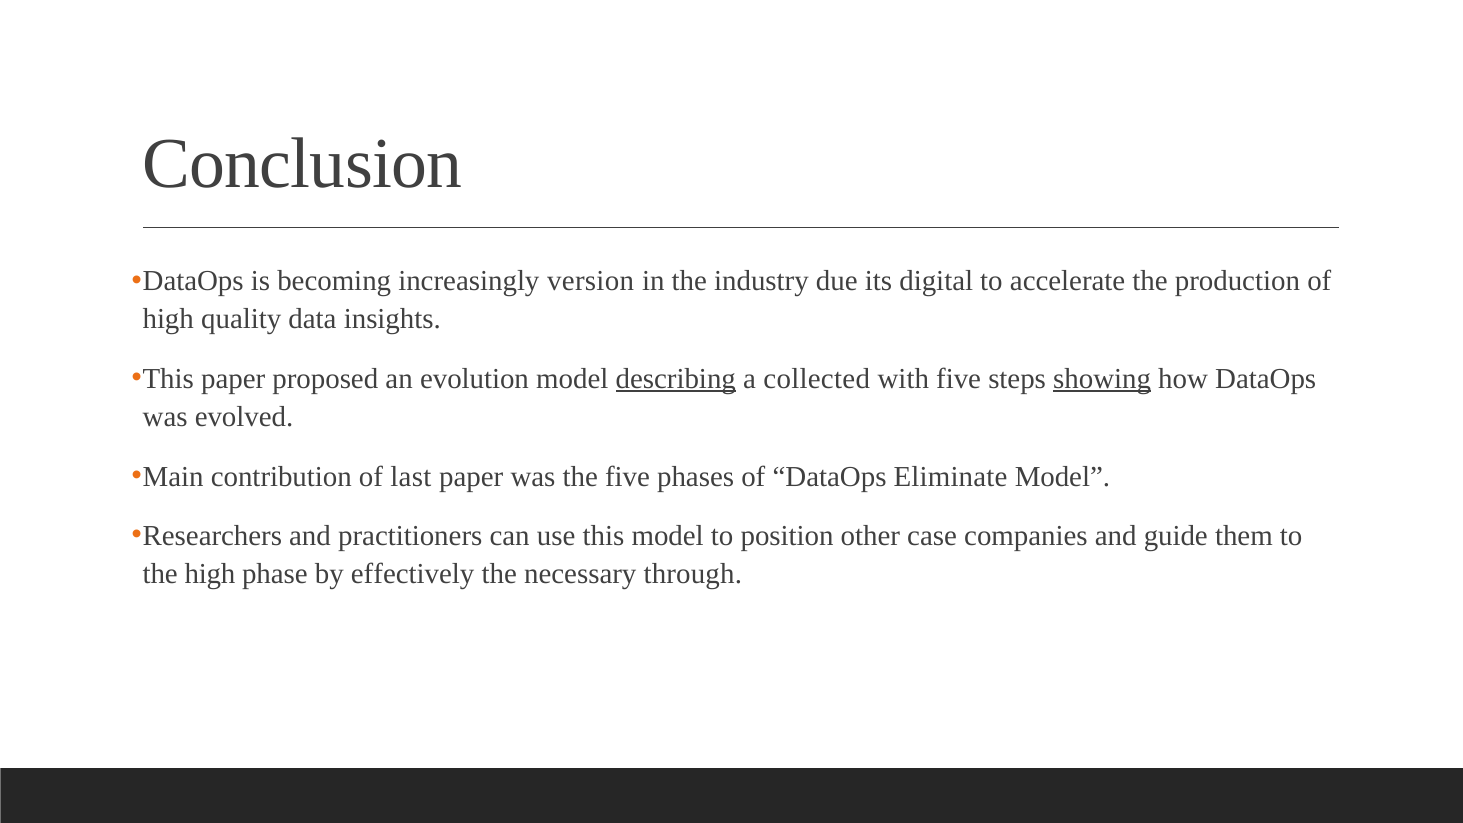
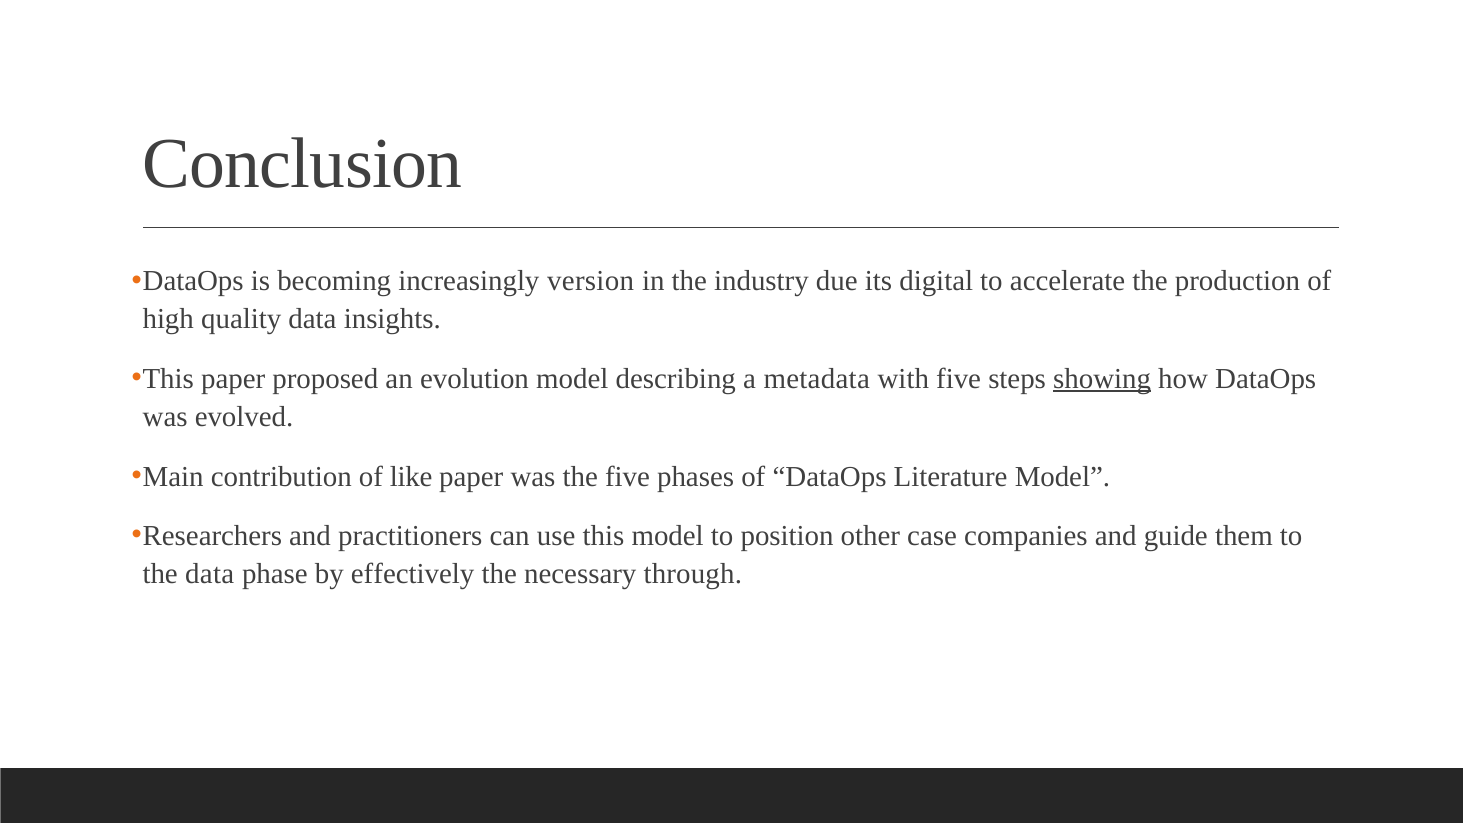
describing underline: present -> none
collected: collected -> metadata
last: last -> like
Eliminate: Eliminate -> Literature
the high: high -> data
